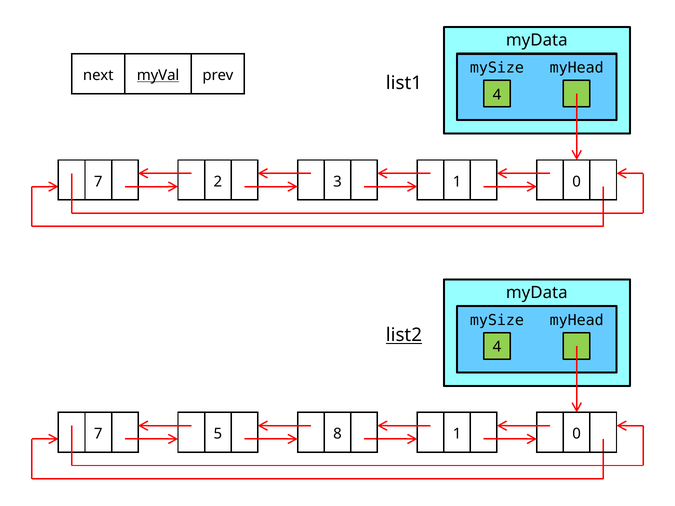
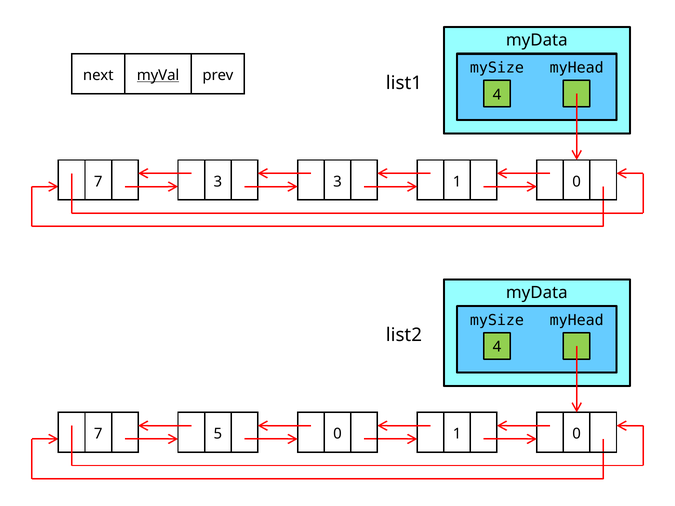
7 2: 2 -> 3
list2 underline: present -> none
7 8: 8 -> 0
